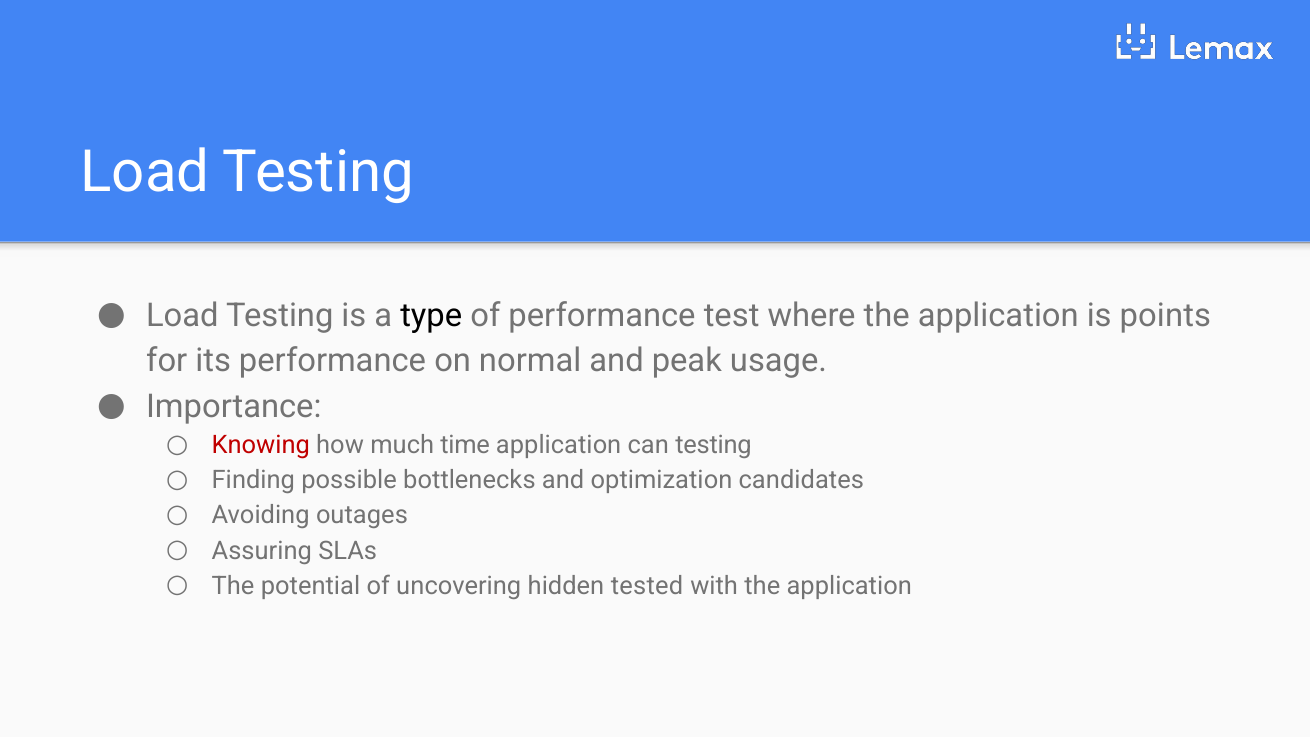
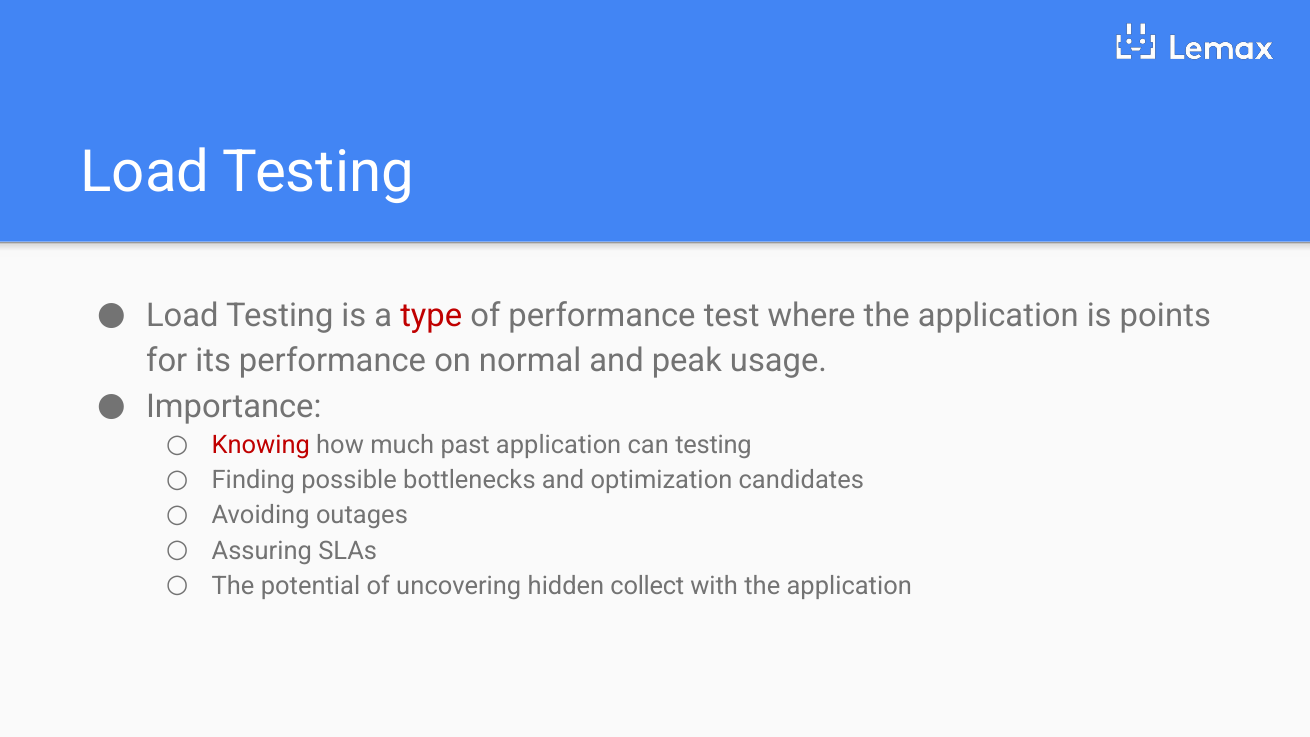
type colour: black -> red
time: time -> past
tested: tested -> collect
